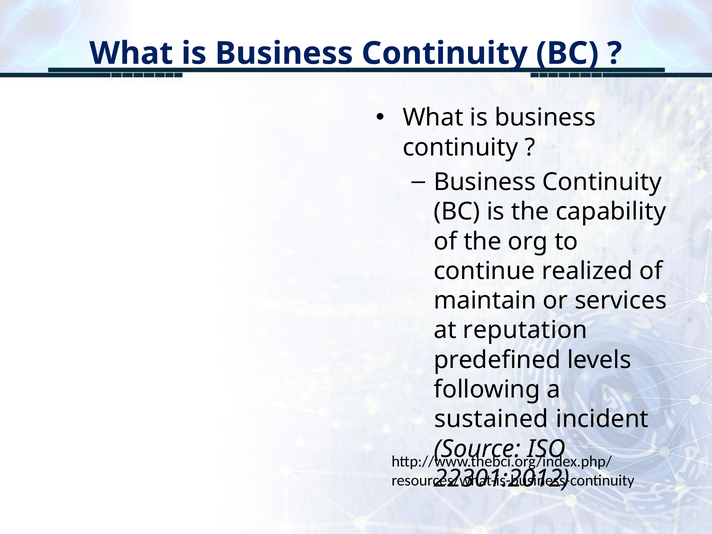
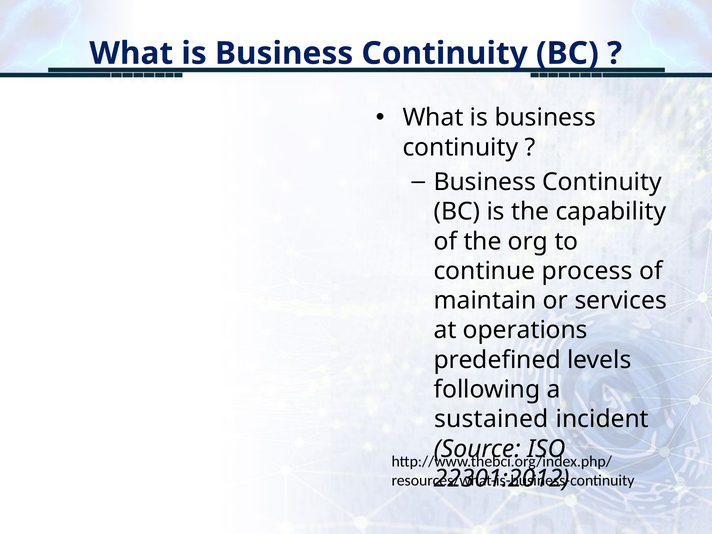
realized: realized -> process
reputation: reputation -> operations
